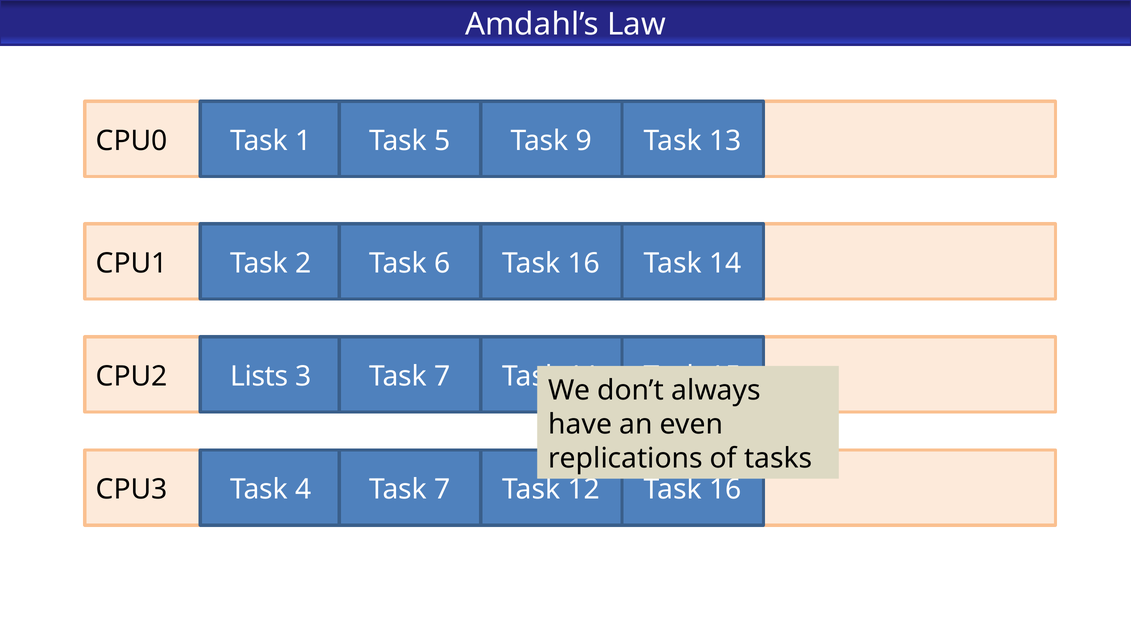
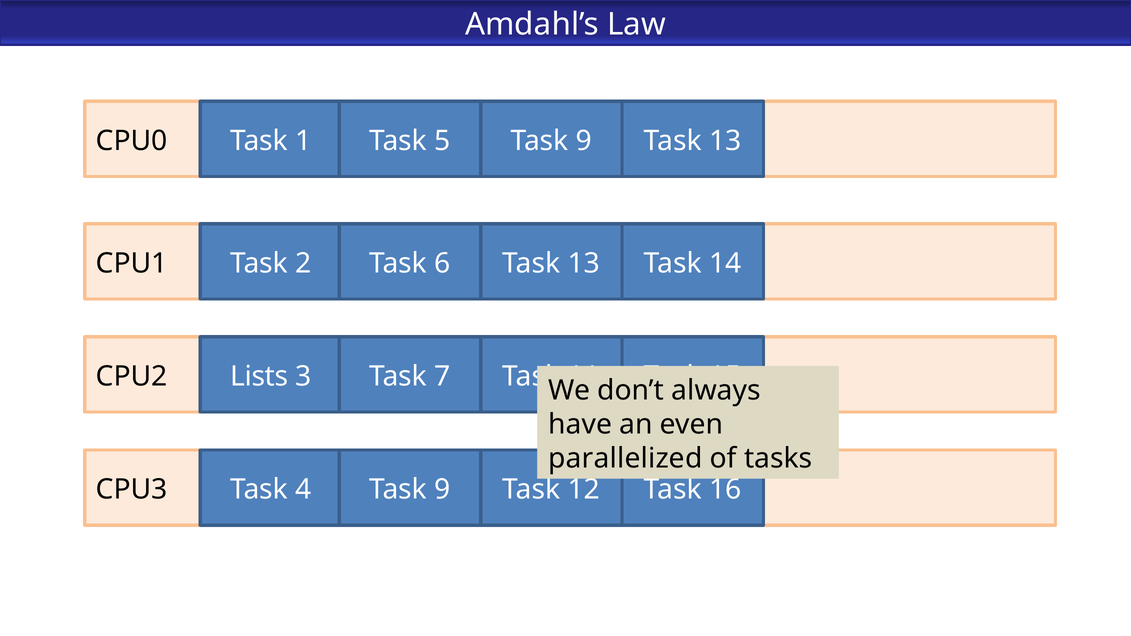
16 at (584, 263): 16 -> 13
replications: replications -> parallelized
7 at (443, 490): 7 -> 9
